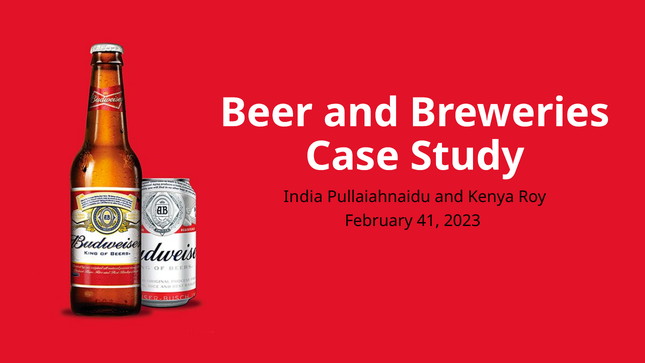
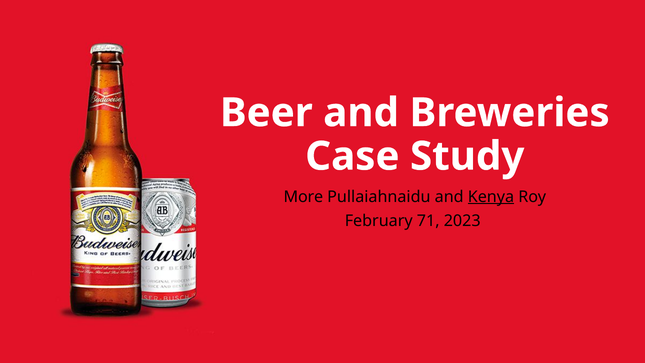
India: India -> More
Kenya underline: none -> present
41: 41 -> 71
